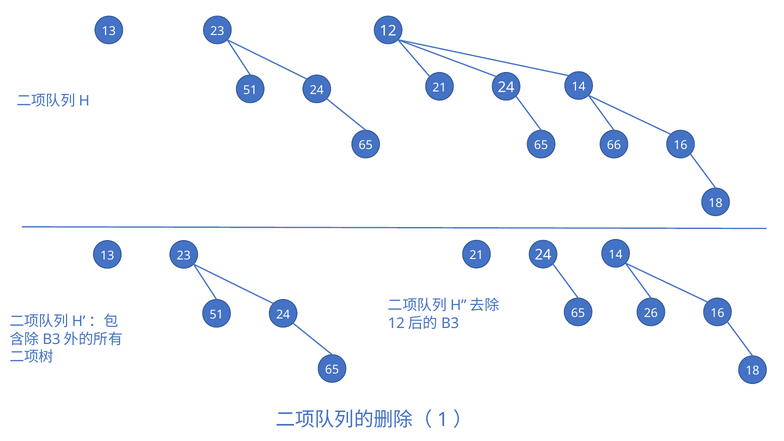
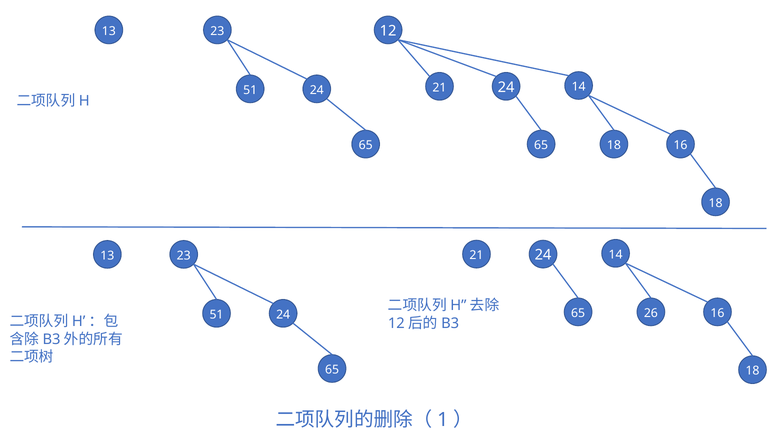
65 66: 66 -> 18
